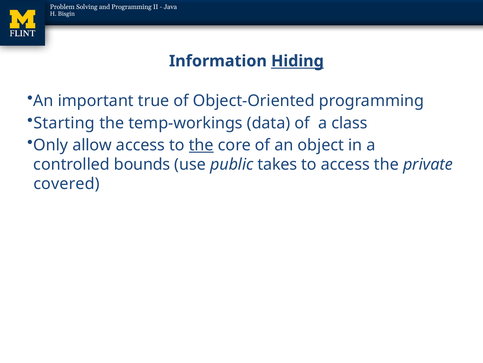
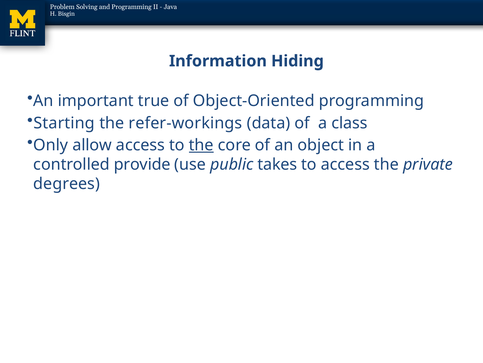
Hiding underline: present -> none
temp-workings: temp-workings -> refer-workings
bounds: bounds -> provide
covered: covered -> degrees
